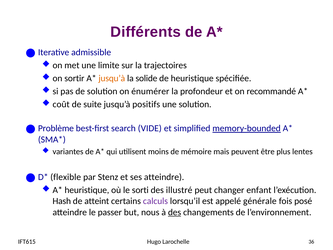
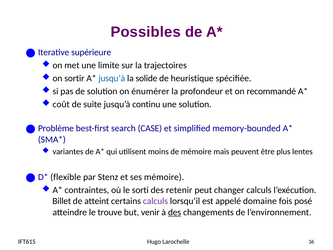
Différents: Différents -> Possibles
admissible: admissible -> supérieure
jusqu’à at (112, 78) colour: orange -> blue
positifs: positifs -> continu
VIDE: VIDE -> CASE
memory-bounded underline: present -> none
ses atteindre: atteindre -> mémoire
heuristique at (87, 190): heuristique -> contraintes
illustré: illustré -> retenir
changer enfant: enfant -> calculs
Hash: Hash -> Billet
générale: générale -> domaine
passer: passer -> trouve
nous: nous -> venir
